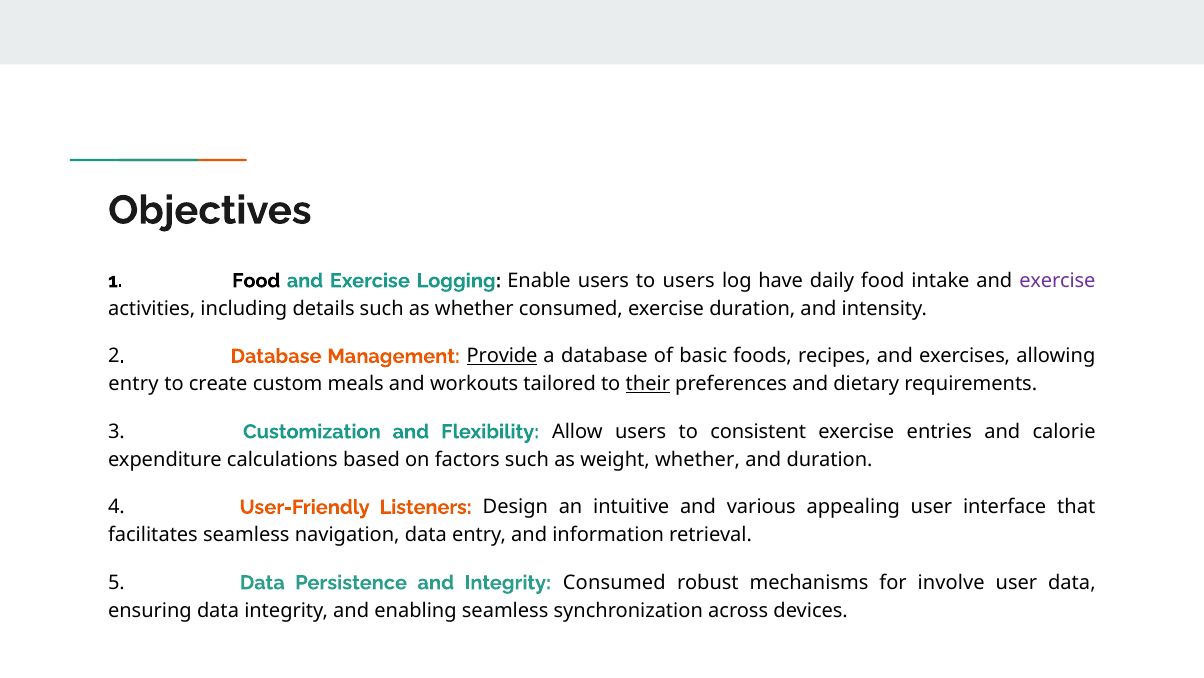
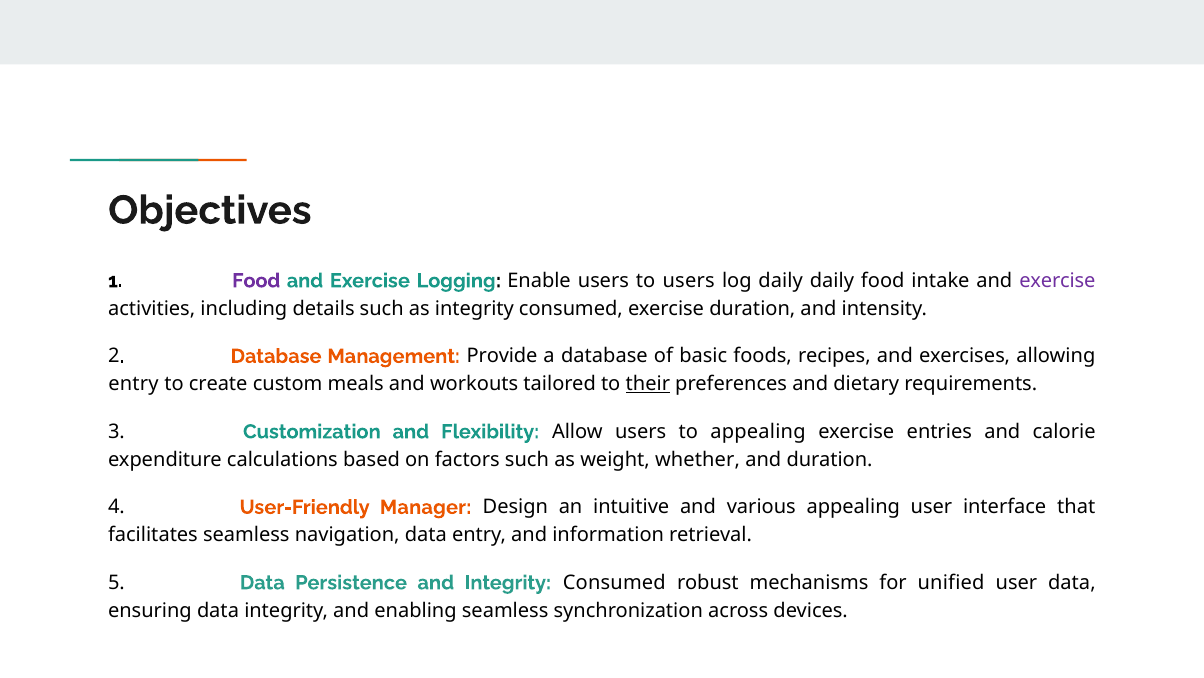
Food at (256, 280) colour: black -> purple
log have: have -> daily
as whether: whether -> integrity
Provide underline: present -> none
to consistent: consistent -> appealing
Listeners: Listeners -> Manager
involve: involve -> unified
